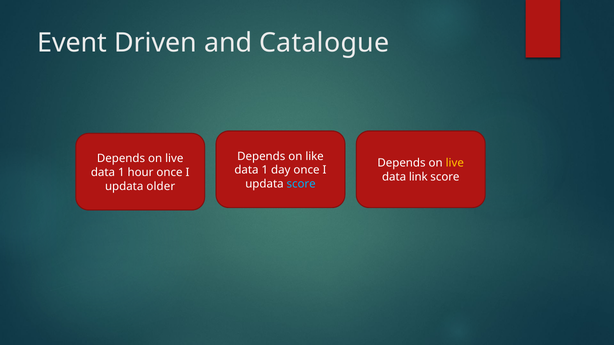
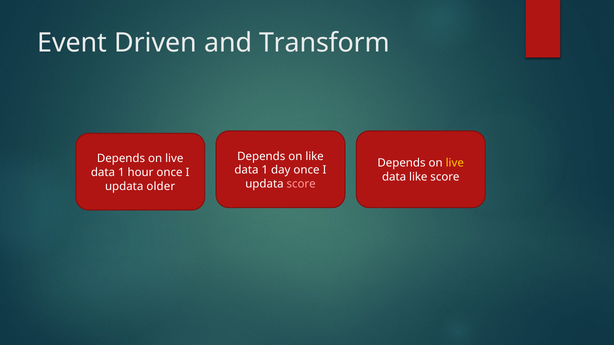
Catalogue: Catalogue -> Transform
data link: link -> like
score at (301, 184) colour: light blue -> pink
